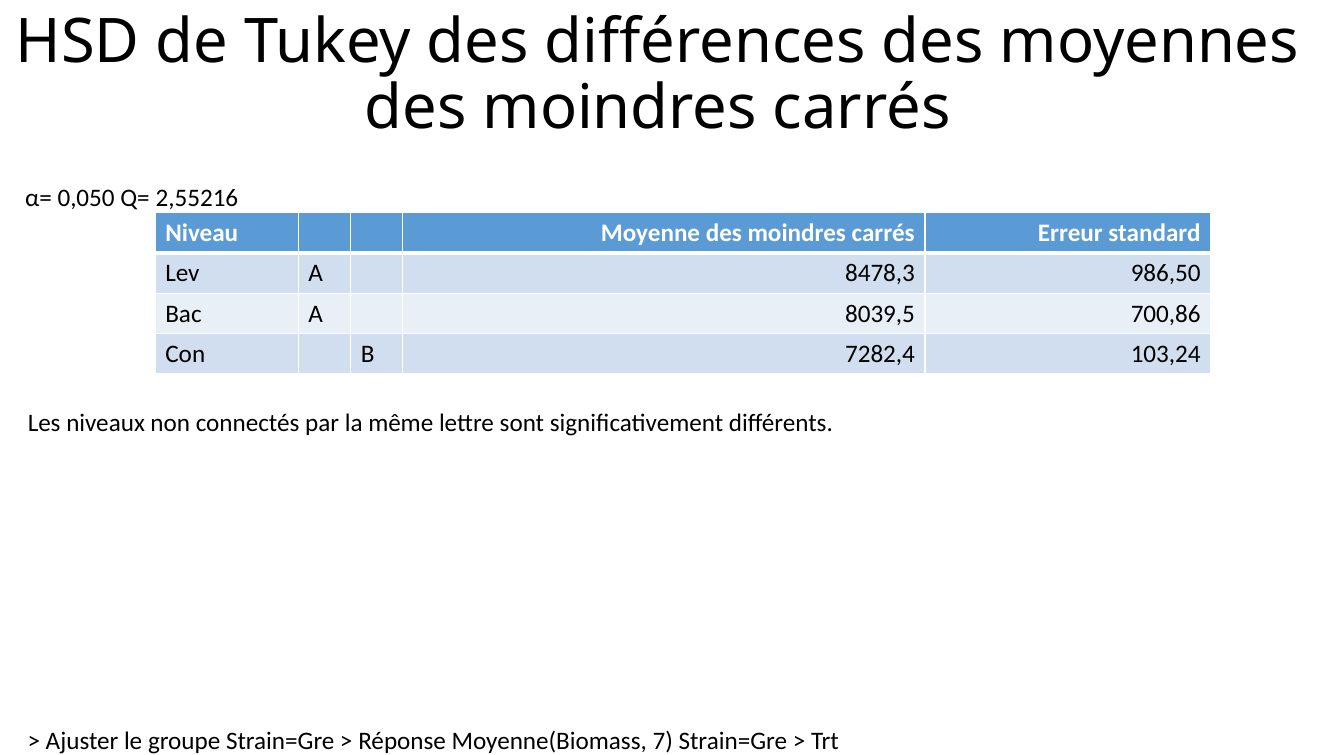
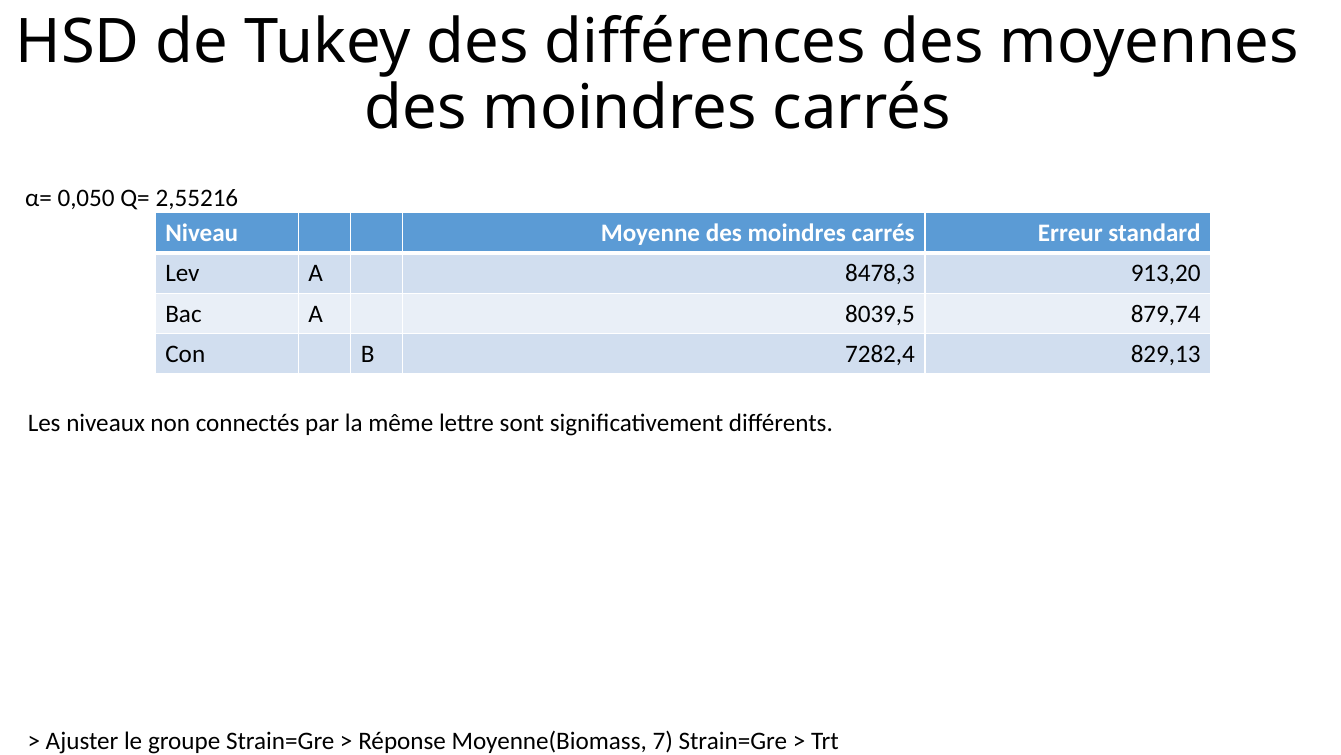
986,50: 986,50 -> 913,20
700,86: 700,86 -> 879,74
103,24: 103,24 -> 829,13
